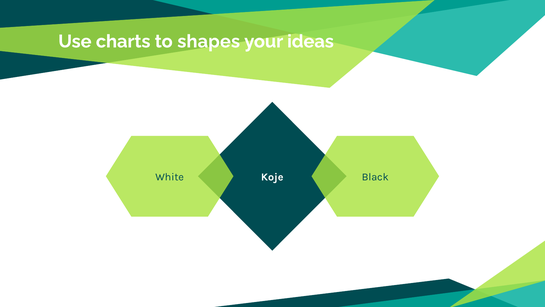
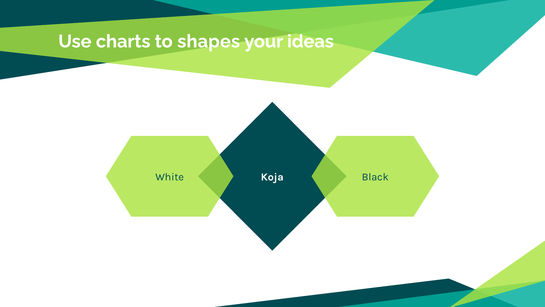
Koje: Koje -> Koja
